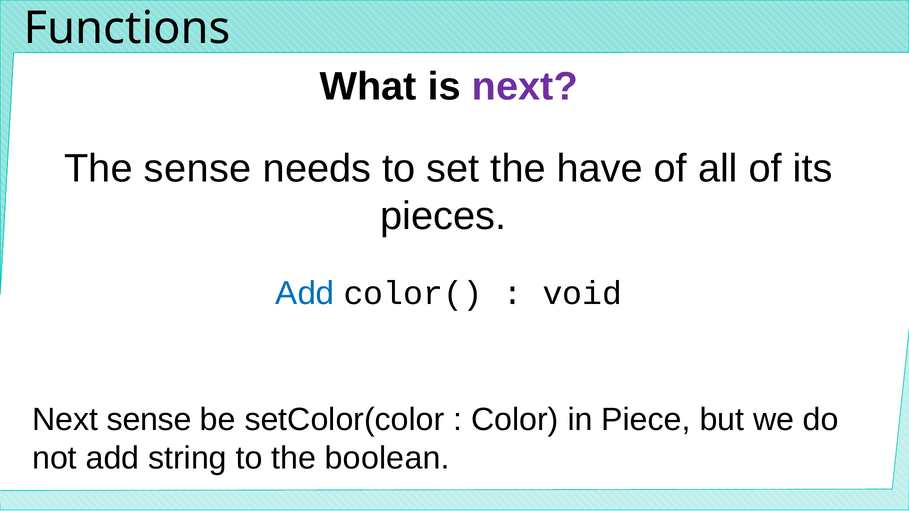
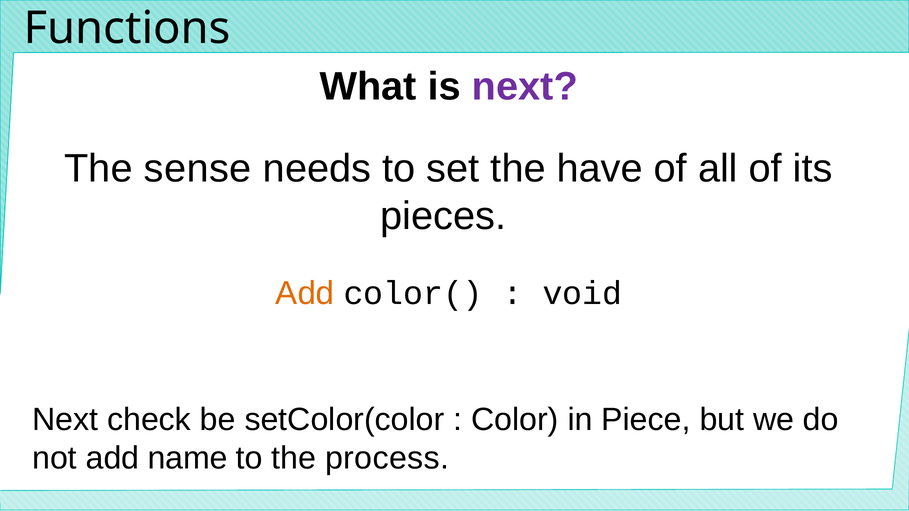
Add at (305, 294) colour: blue -> orange
Next sense: sense -> check
string: string -> name
boolean: boolean -> process
